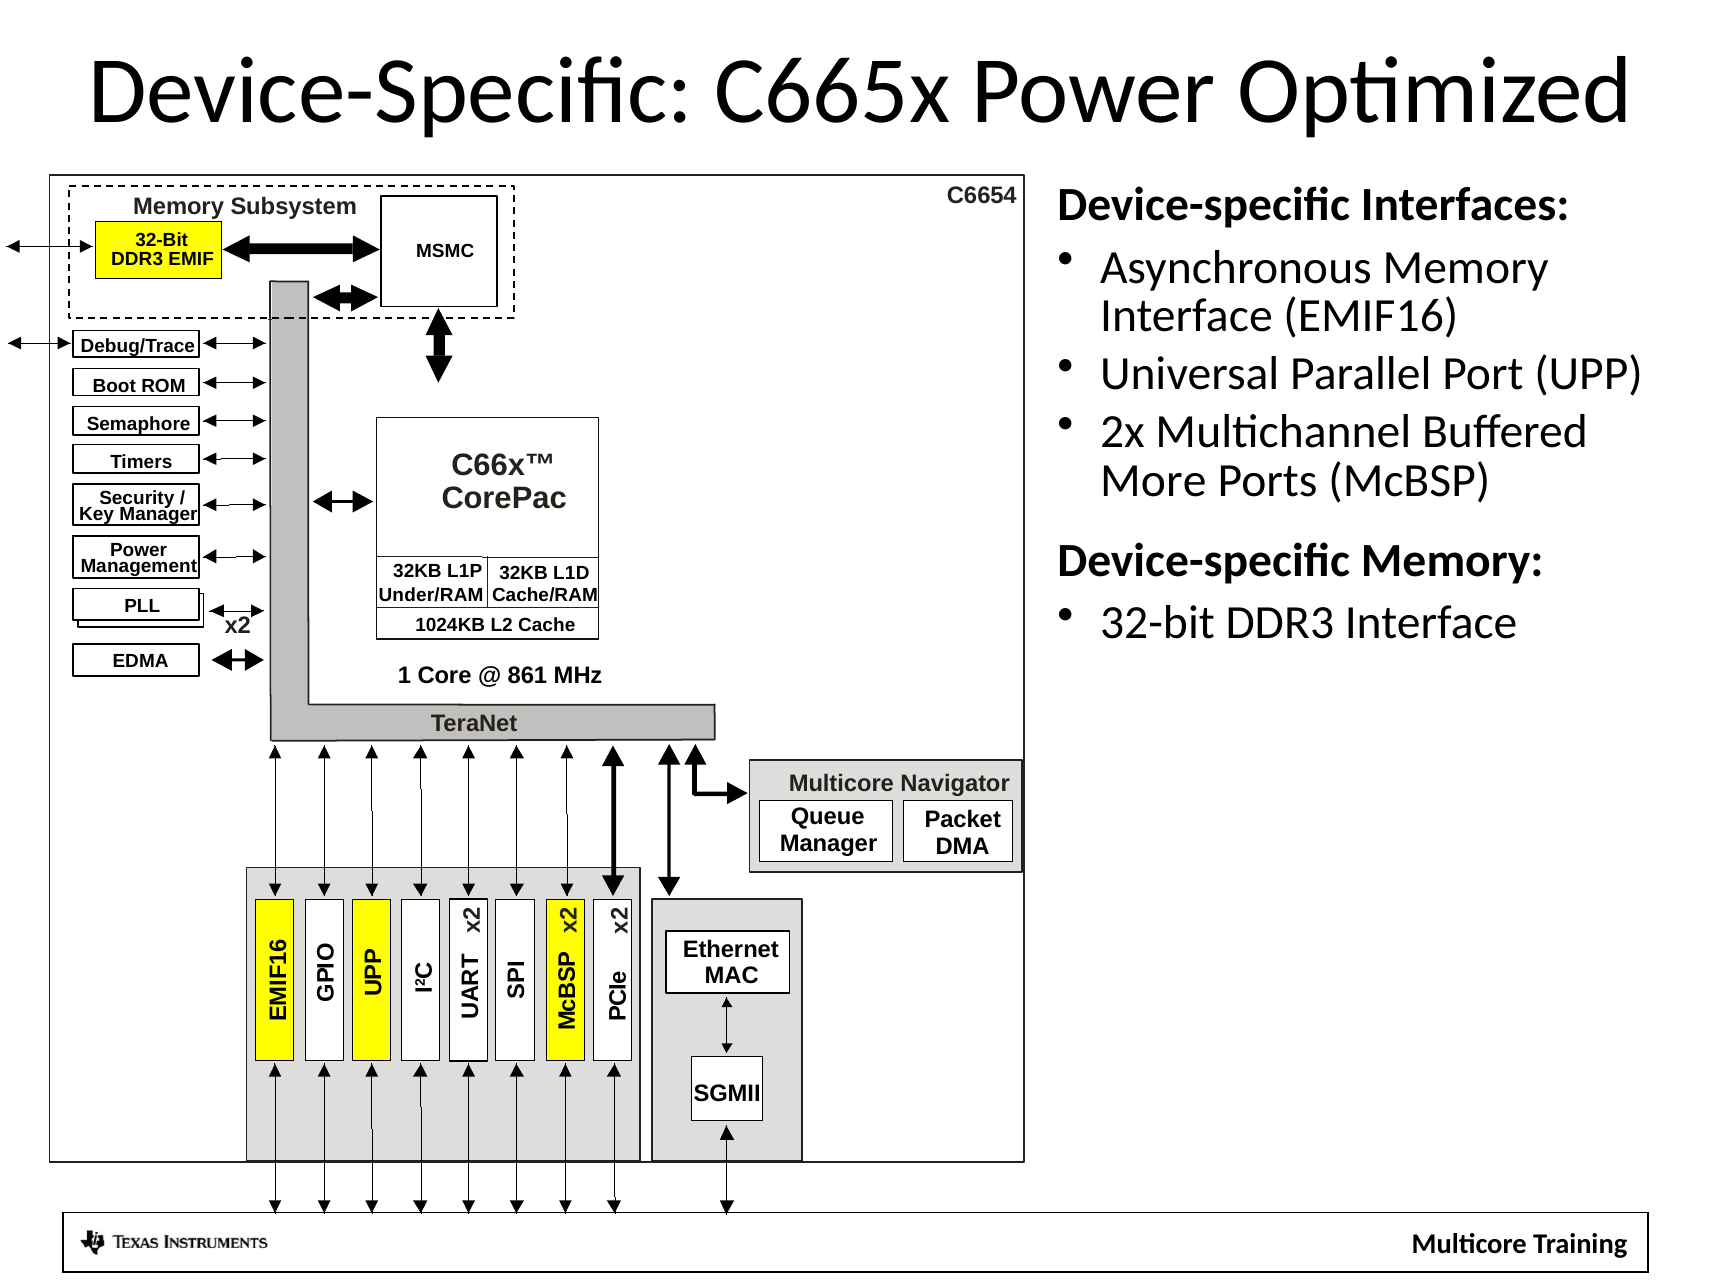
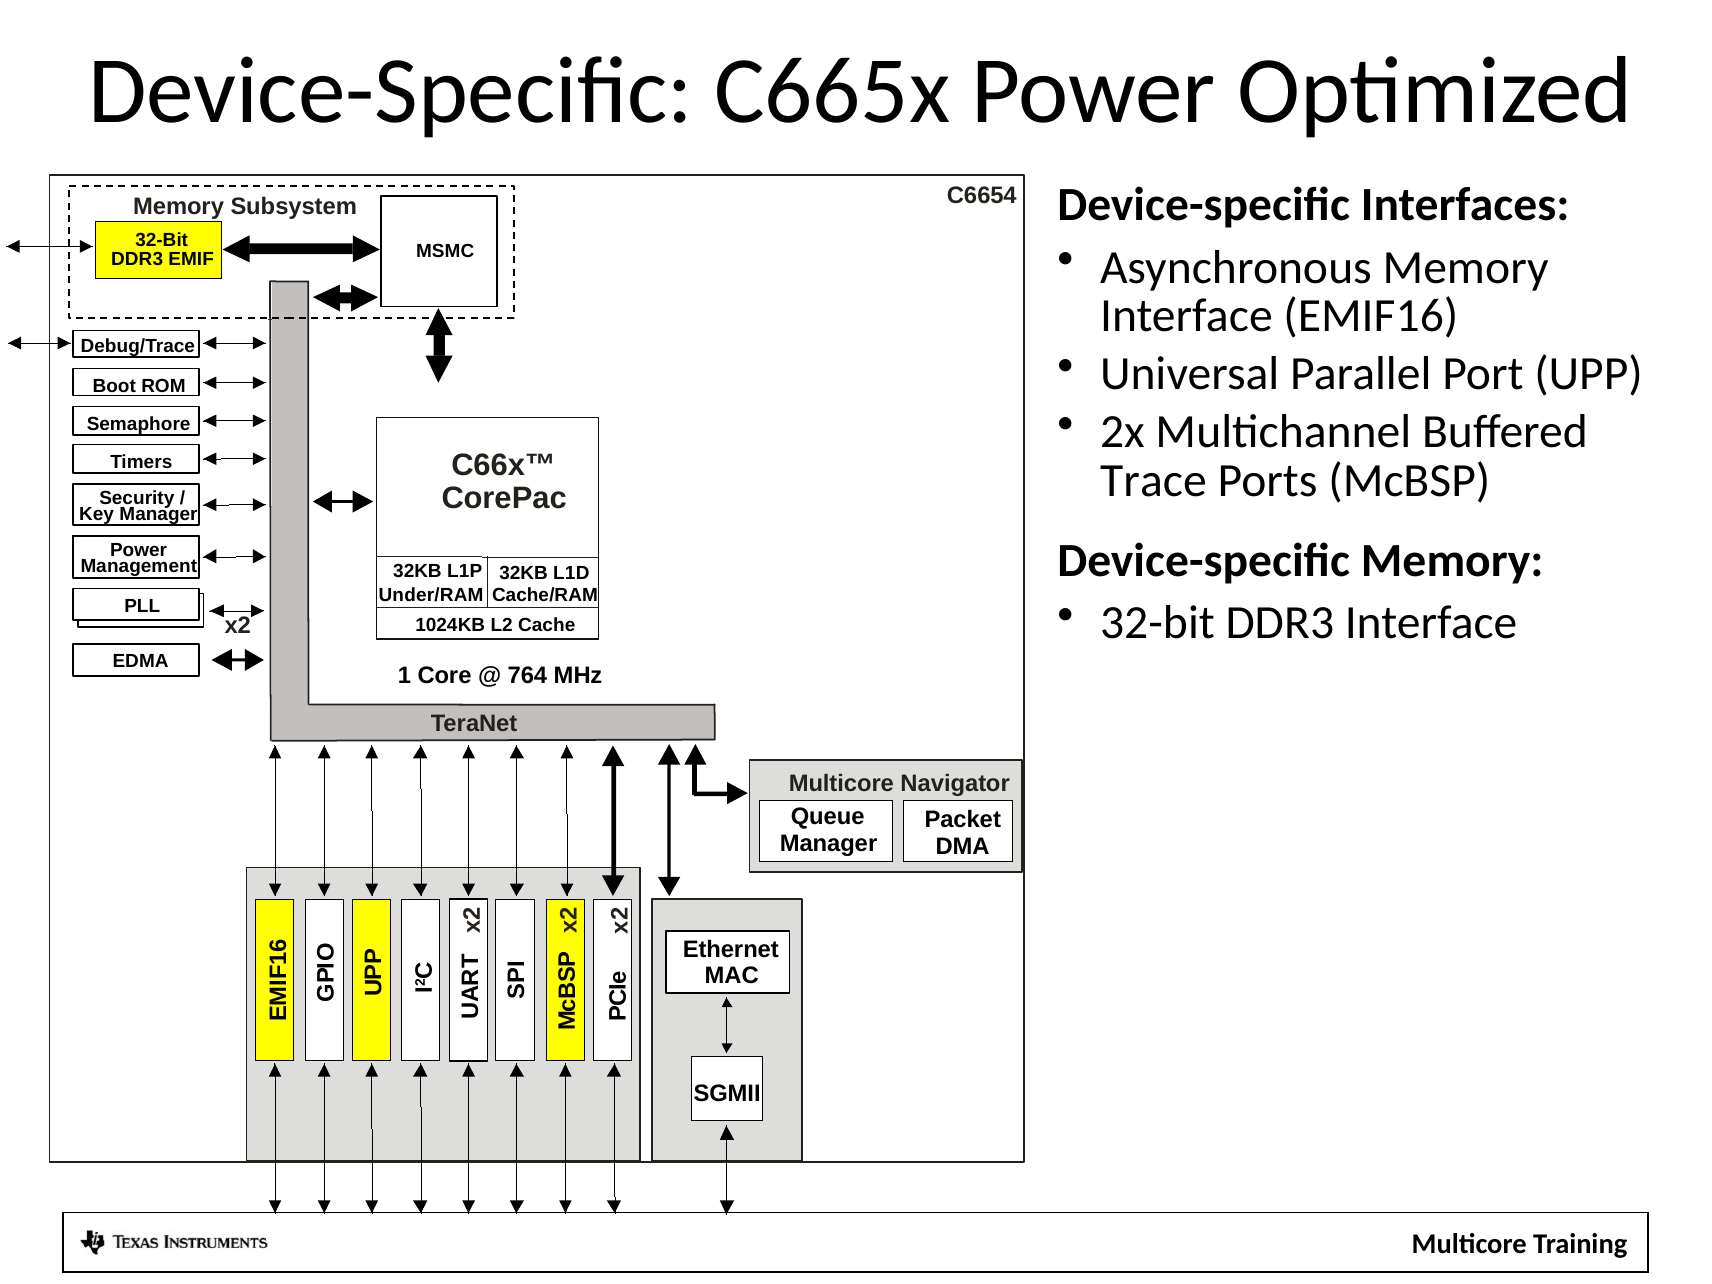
More: More -> Trace
861: 861 -> 764
